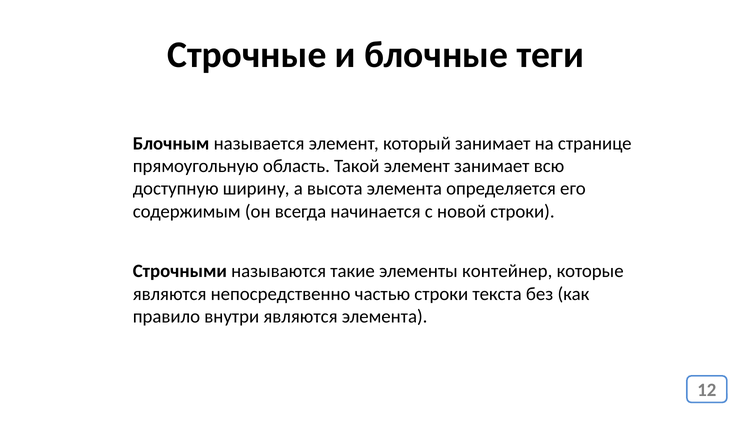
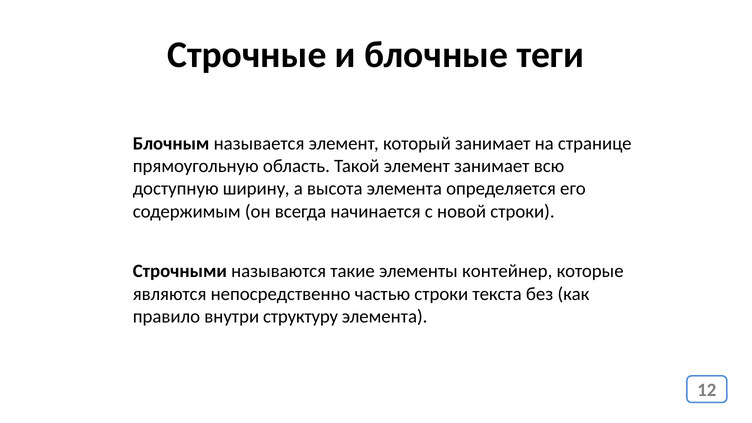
внутри являются: являются -> структуру
